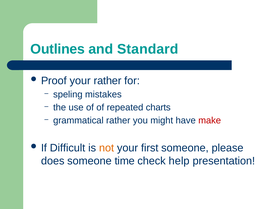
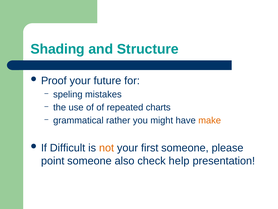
Outlines: Outlines -> Shading
Standard: Standard -> Structure
your rather: rather -> future
make colour: red -> orange
does: does -> point
time: time -> also
